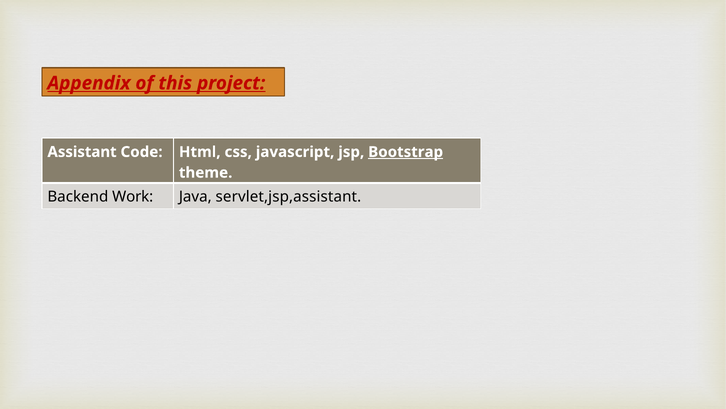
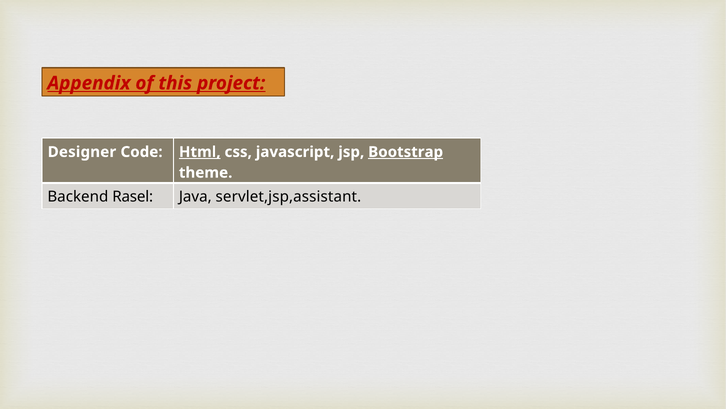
Assistant: Assistant -> Designer
Html underline: none -> present
Work: Work -> Rasel
